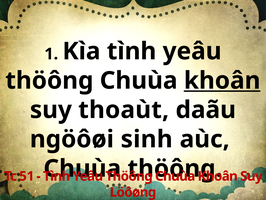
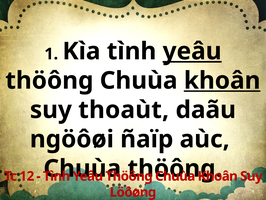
yeâu at (192, 51) underline: none -> present
sinh: sinh -> ñaïp
51: 51 -> 12
